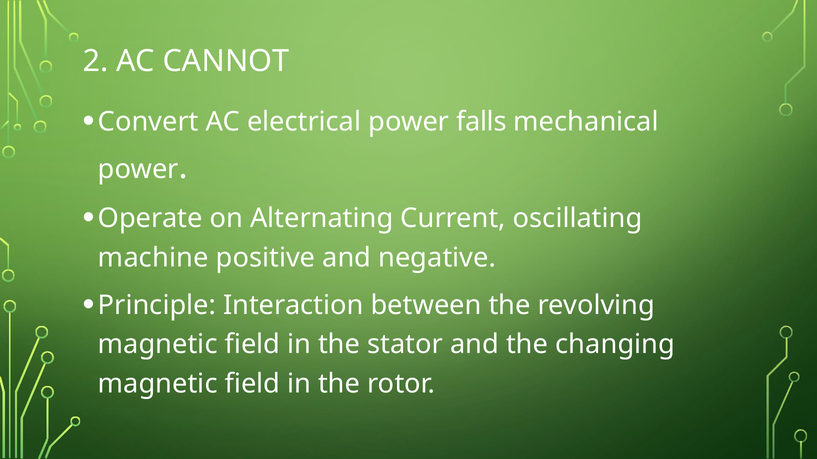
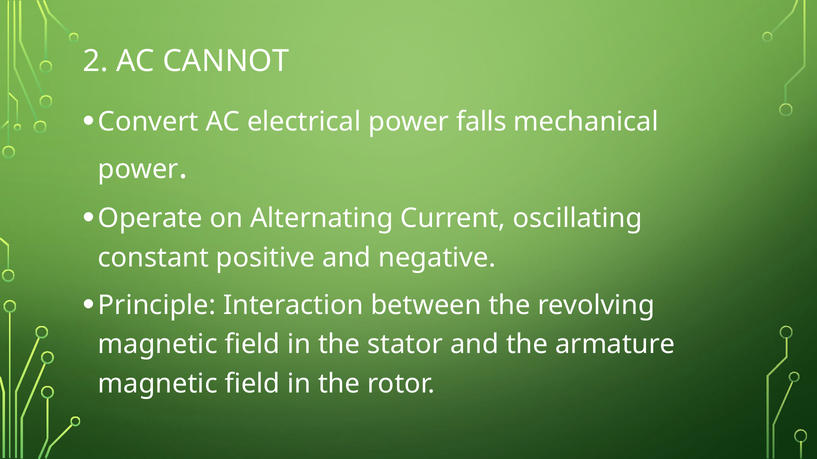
machine: machine -> constant
changing: changing -> armature
